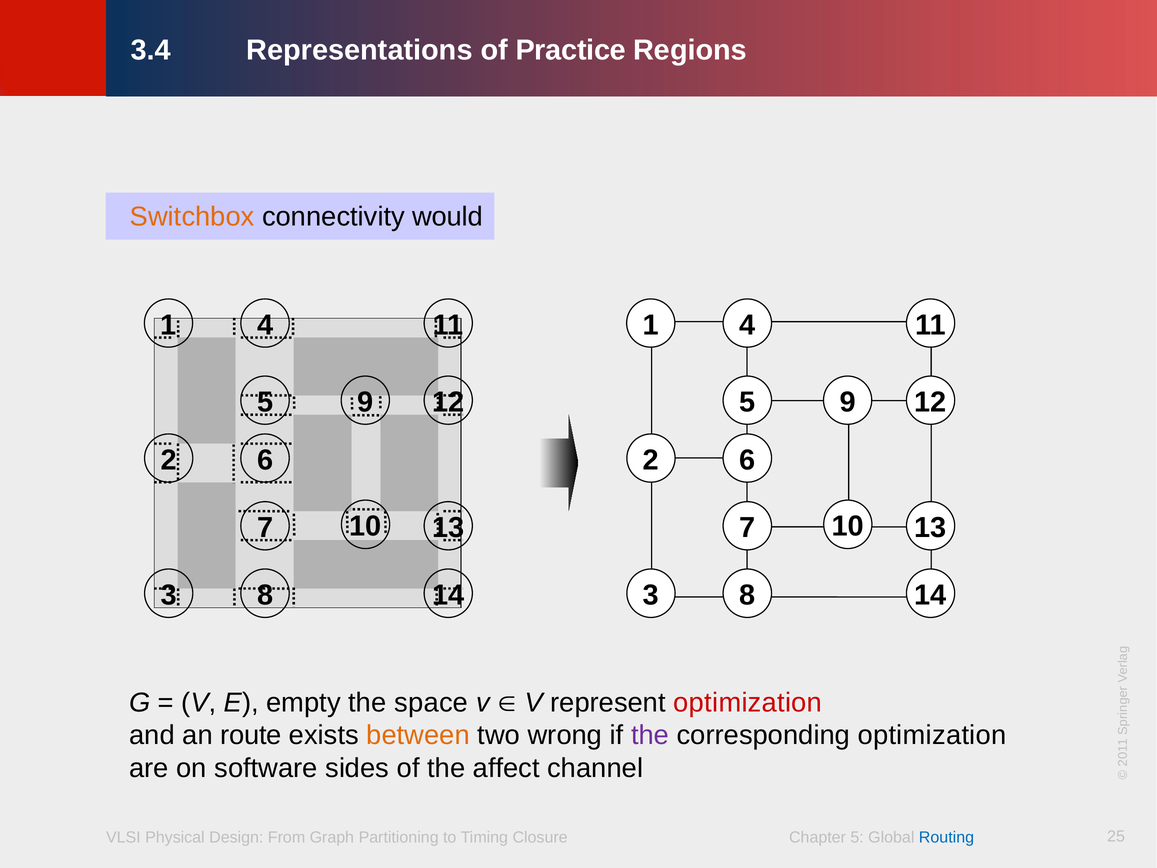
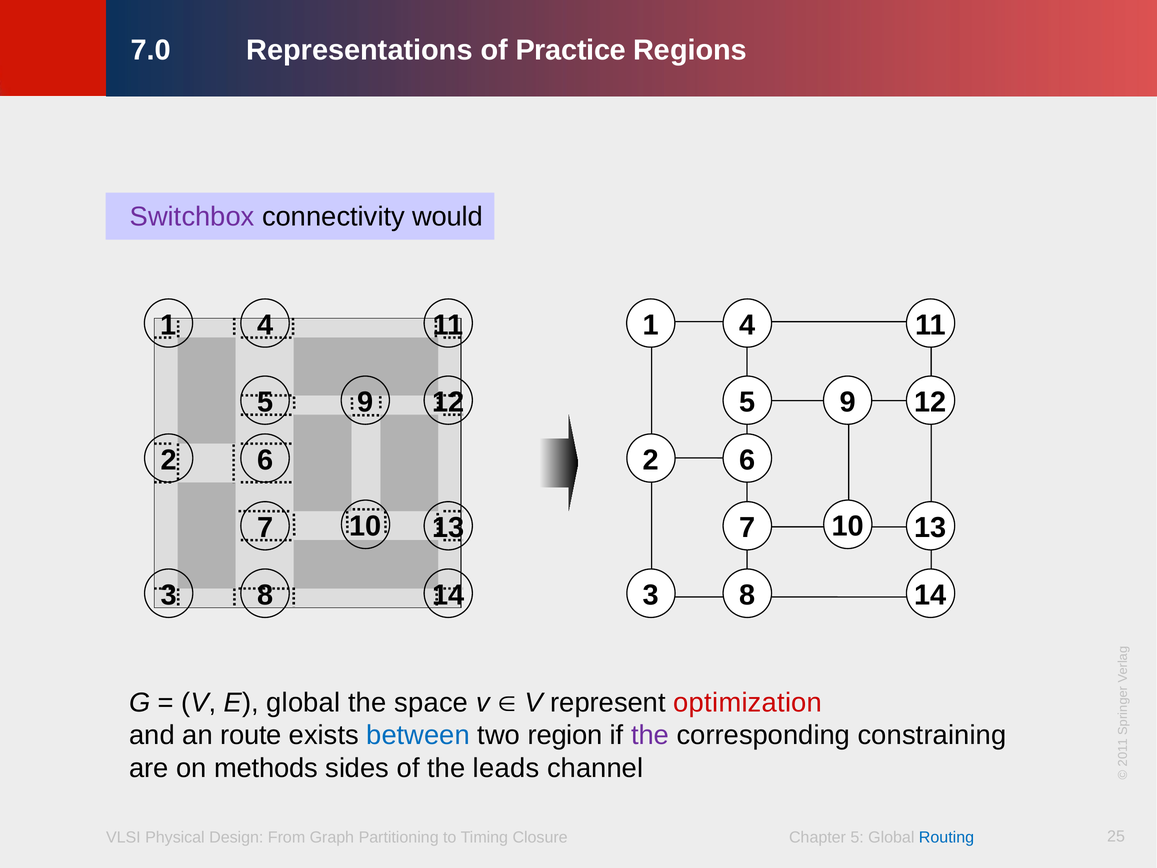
3.4: 3.4 -> 7.0
Switchbox colour: orange -> purple
E empty: empty -> global
between colour: orange -> blue
wrong: wrong -> region
corresponding optimization: optimization -> constraining
software: software -> methods
affect: affect -> leads
